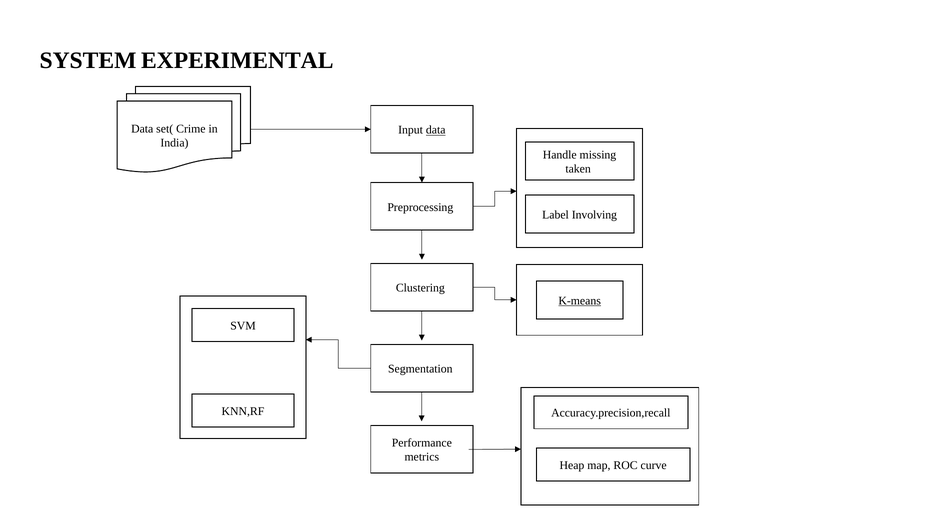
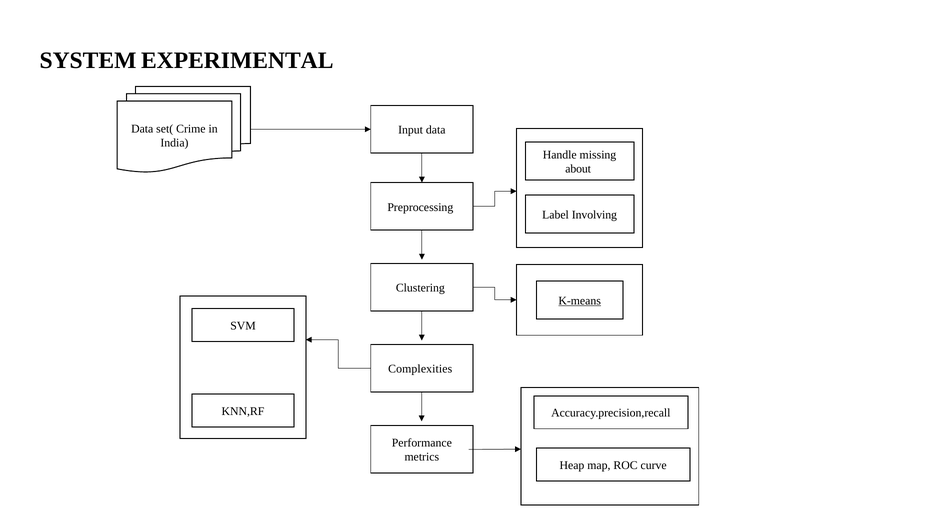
data at (436, 130) underline: present -> none
taken: taken -> about
Segmentation: Segmentation -> Complexities
